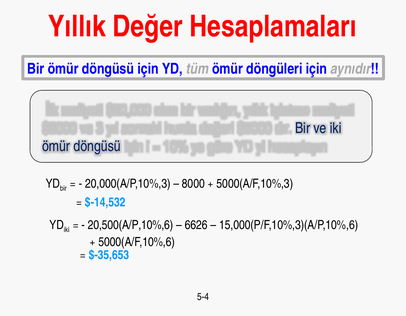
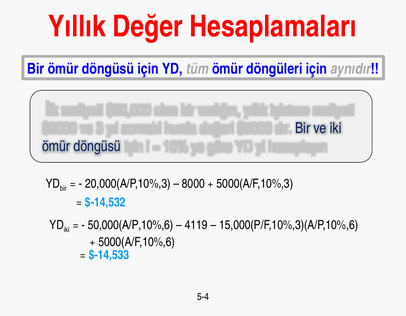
20,500(A/P,10%,6: 20,500(A/P,10%,6 -> 50,000(A/P,10%,6
6626: 6626 -> 4119
$-35,653: $-35,653 -> $-14,533
